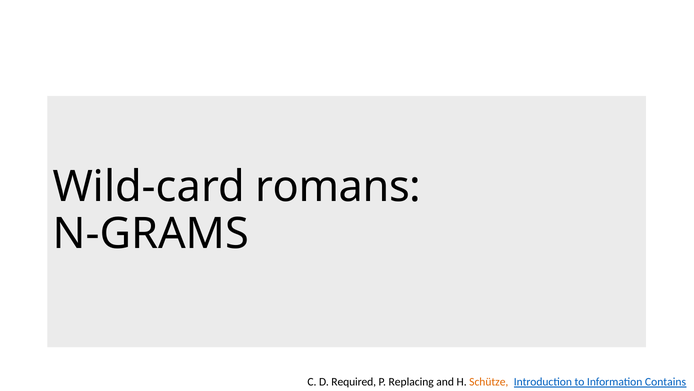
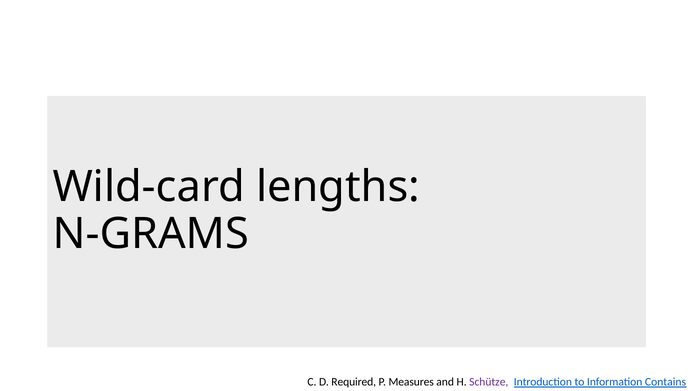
romans: romans -> lengths
Replacing: Replacing -> Measures
Schütze colour: orange -> purple
